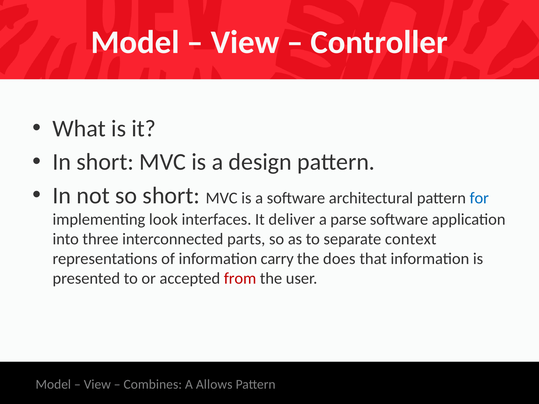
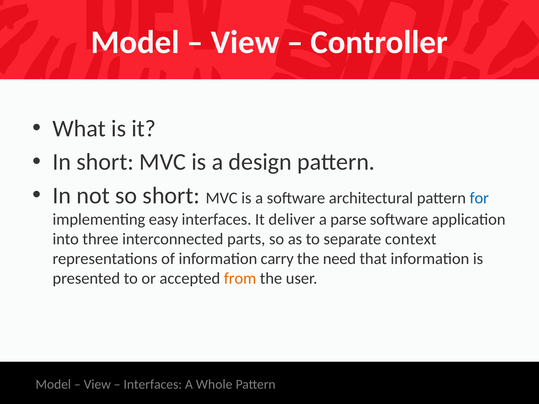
look: look -> easy
does: does -> need
from colour: red -> orange
Combines at (153, 385): Combines -> Interfaces
Allows: Allows -> Whole
